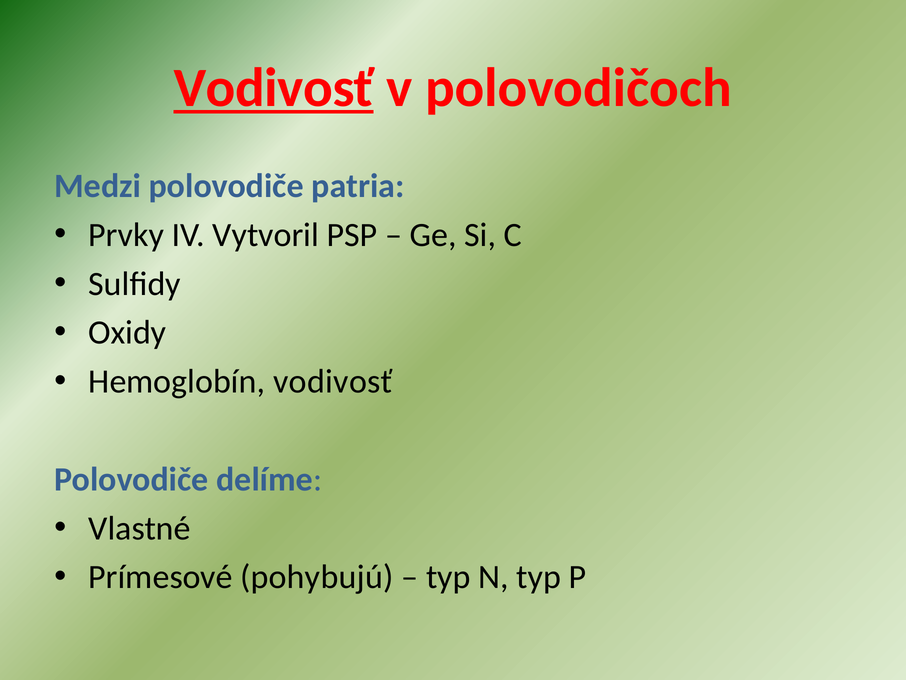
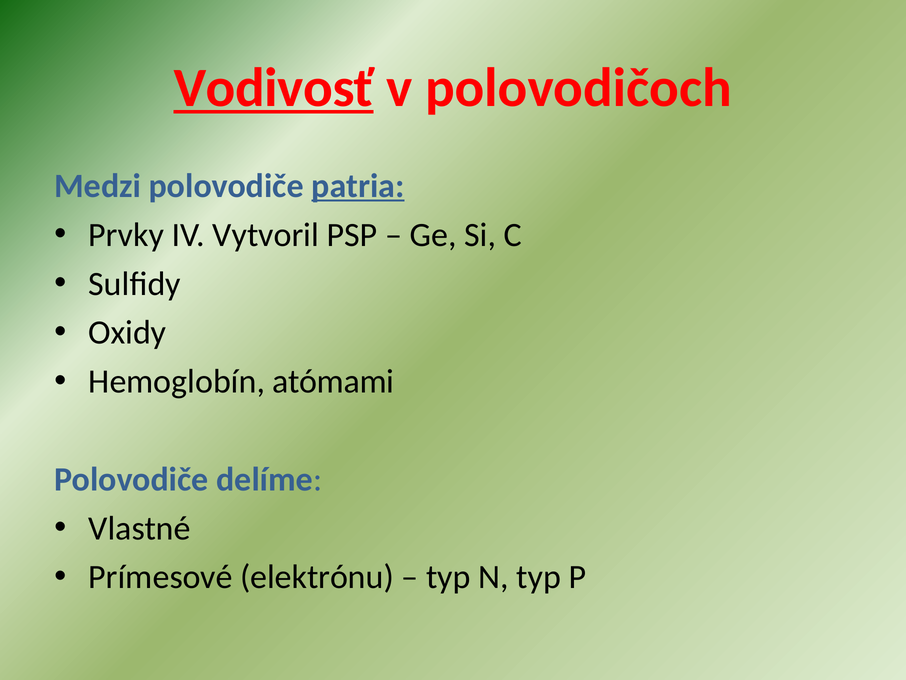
patria underline: none -> present
Hemoglobín vodivosť: vodivosť -> atómami
pohybujú: pohybujú -> elektrónu
